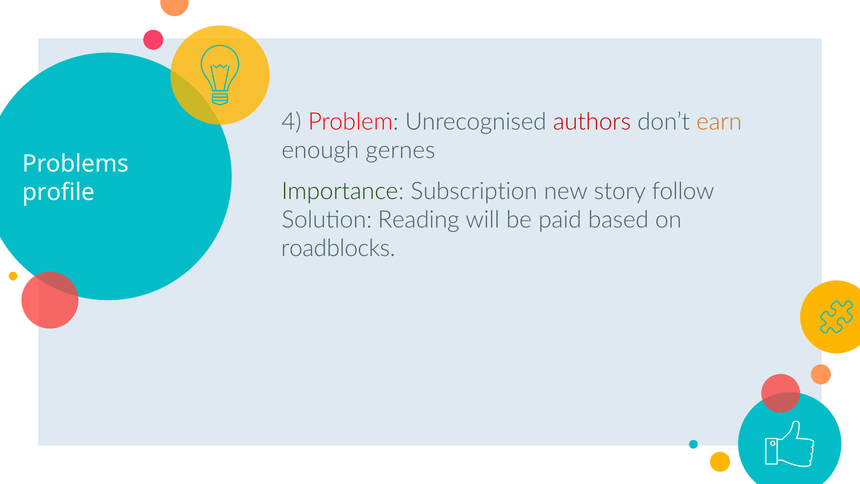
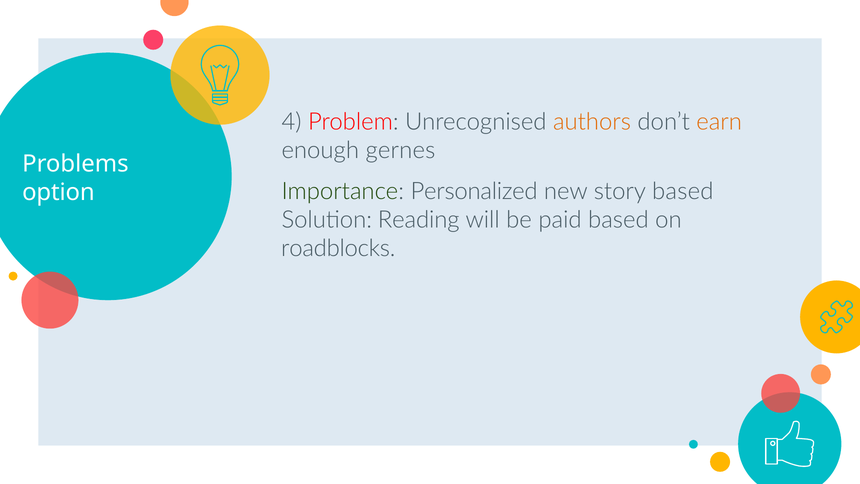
authors colour: red -> orange
Subscription: Subscription -> Personalized
story follow: follow -> based
profile: profile -> option
